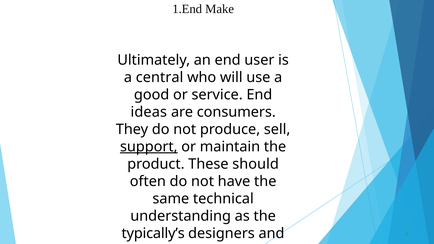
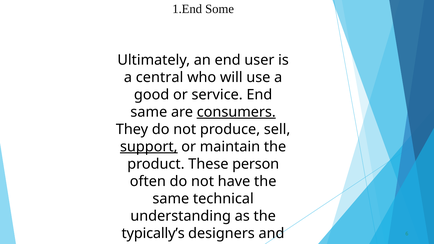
Make: Make -> Some
ideas at (149, 112): ideas -> same
consumers underline: none -> present
should: should -> person
